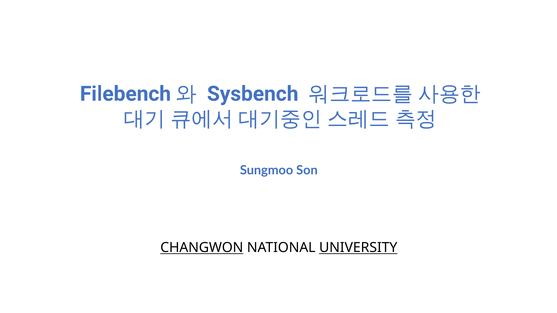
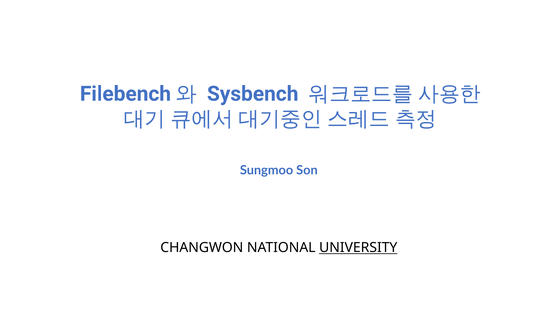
CHANGWON underline: present -> none
